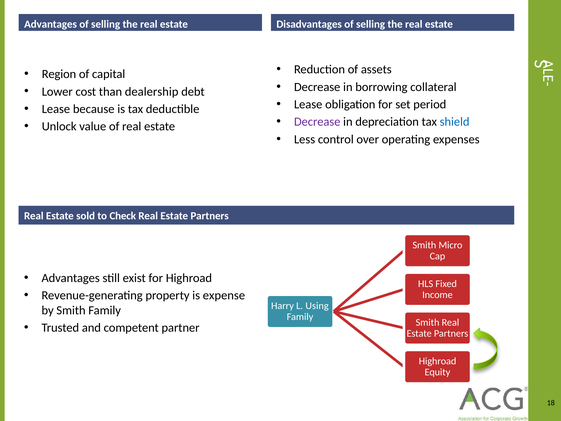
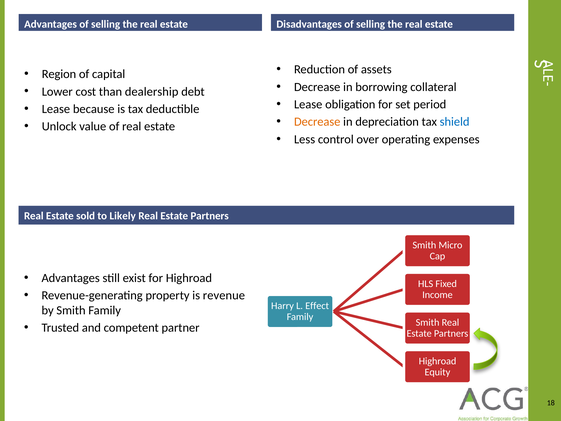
Decrease at (317, 122) colour: purple -> orange
Check: Check -> Likely
expense: expense -> revenue
Using: Using -> Effect
